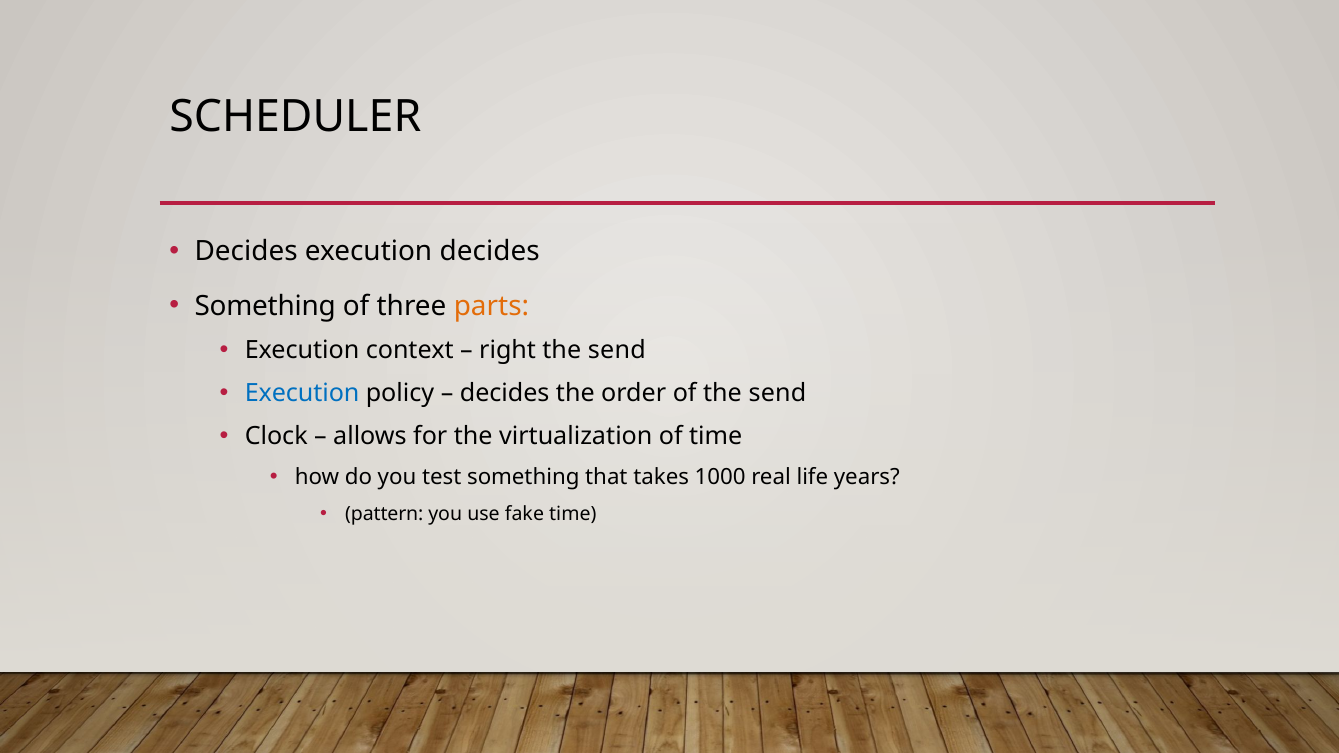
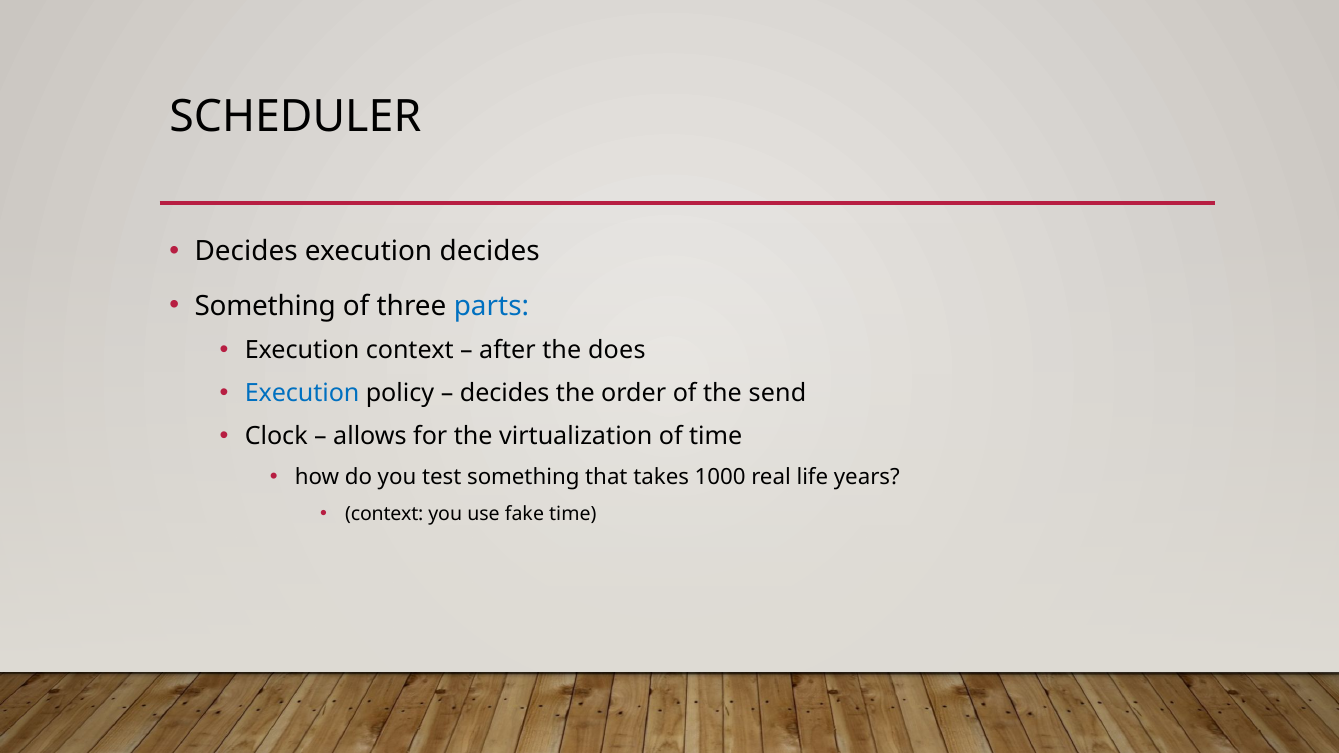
parts colour: orange -> blue
right: right -> after
send at (617, 350): send -> does
pattern at (384, 514): pattern -> context
